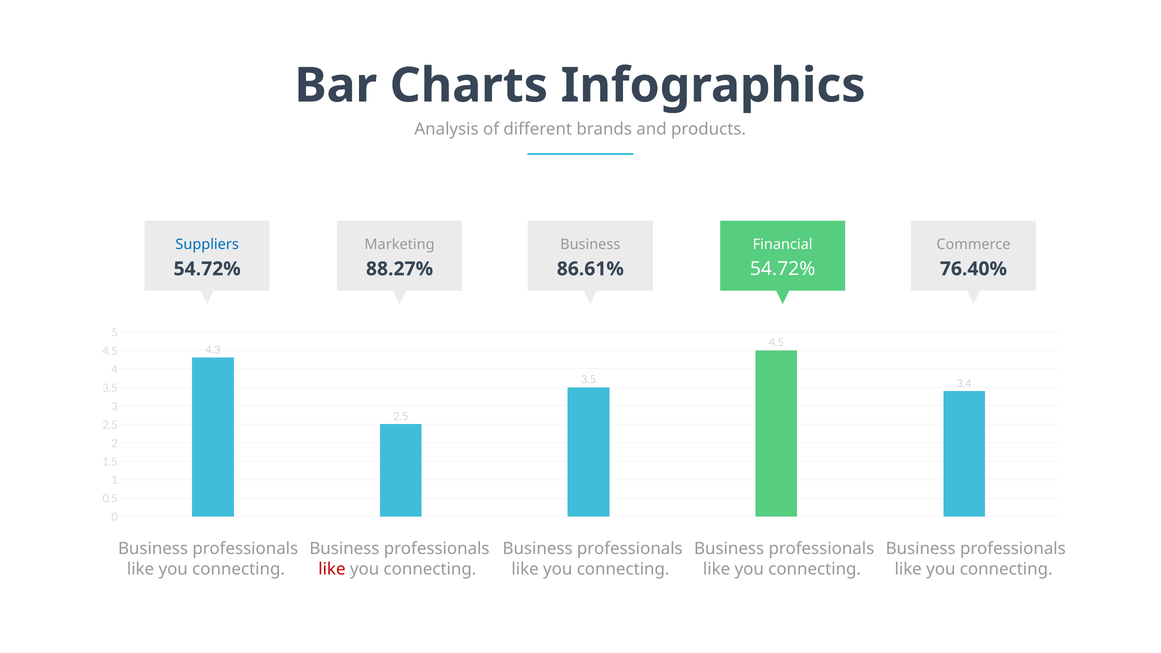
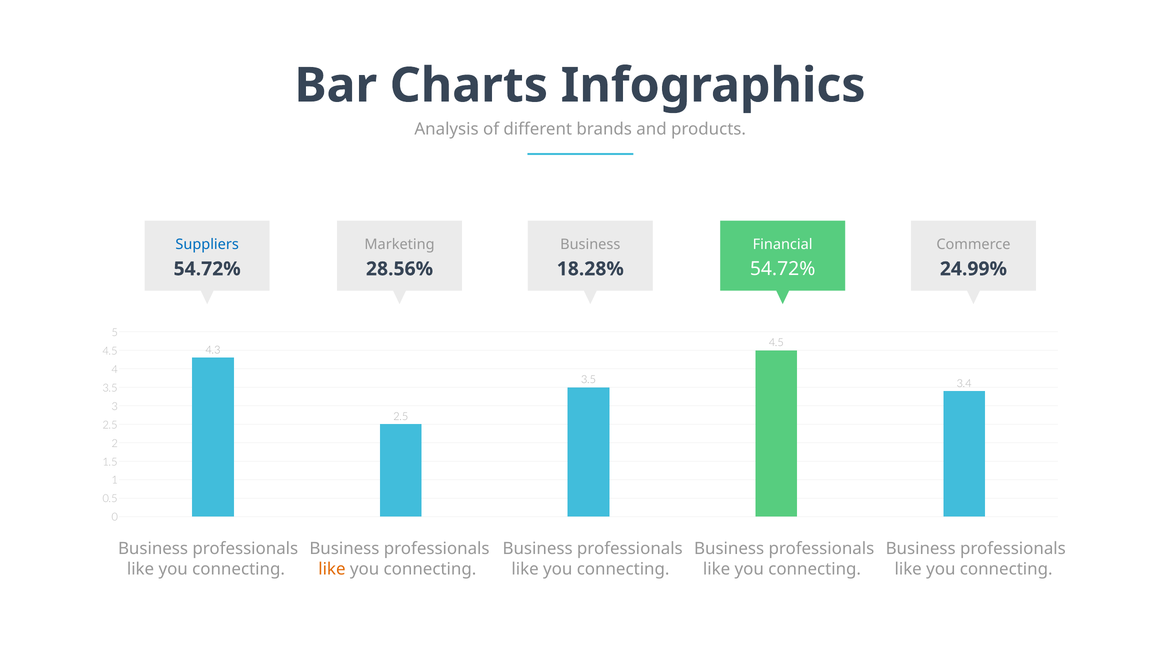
88.27%: 88.27% -> 28.56%
86.61%: 86.61% -> 18.28%
76.40%: 76.40% -> 24.99%
like at (332, 569) colour: red -> orange
